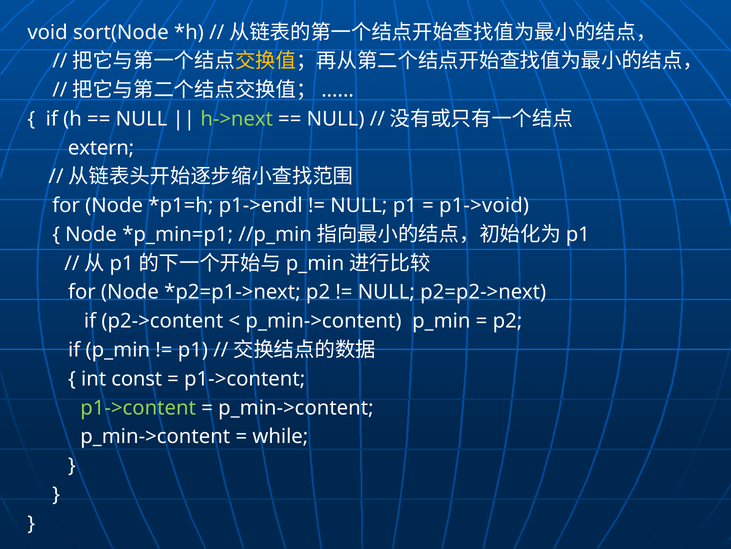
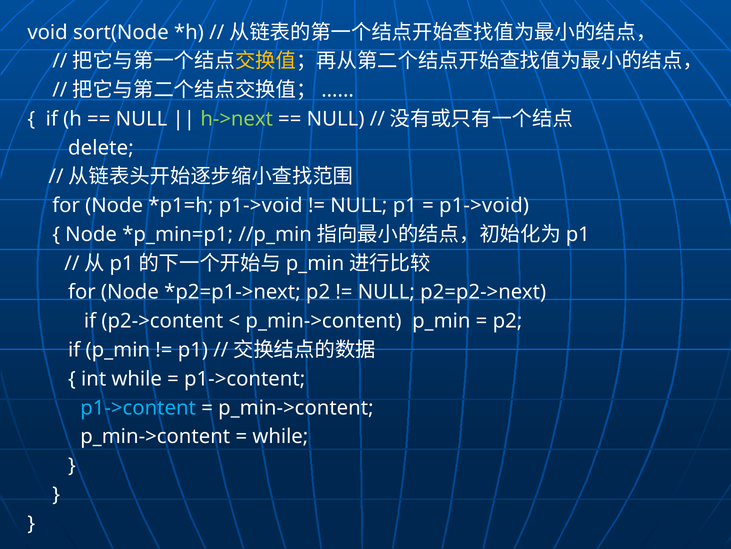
extern: extern -> delete
p1->endl at (261, 205): p1->endl -> p1->void
int const: const -> while
p1->content at (138, 407) colour: light green -> light blue
